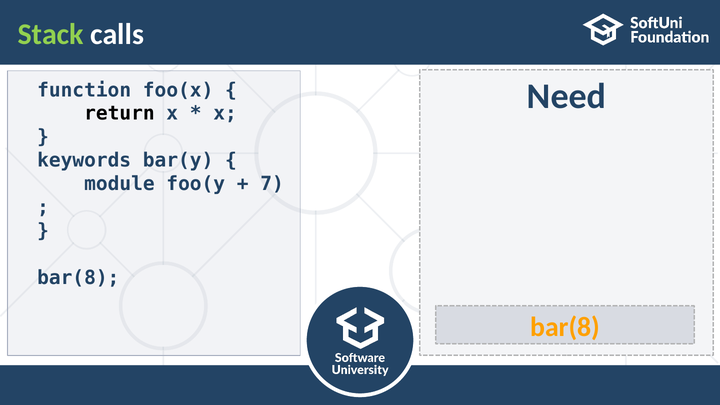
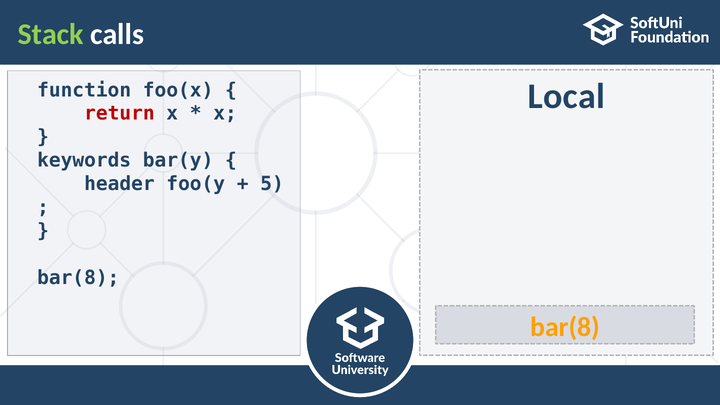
Need: Need -> Local
return colour: black -> red
module: module -> header
7: 7 -> 5
